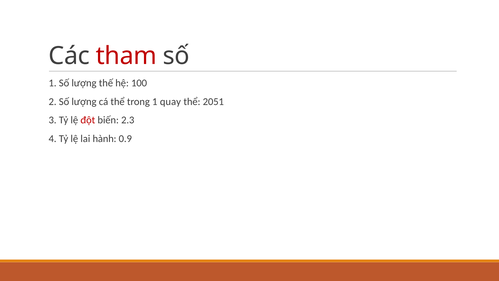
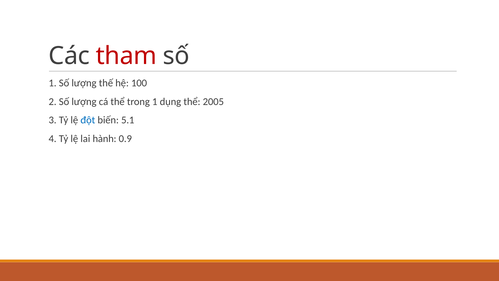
quay: quay -> dụng
2051: 2051 -> 2005
đột colour: red -> blue
2.3: 2.3 -> 5.1
